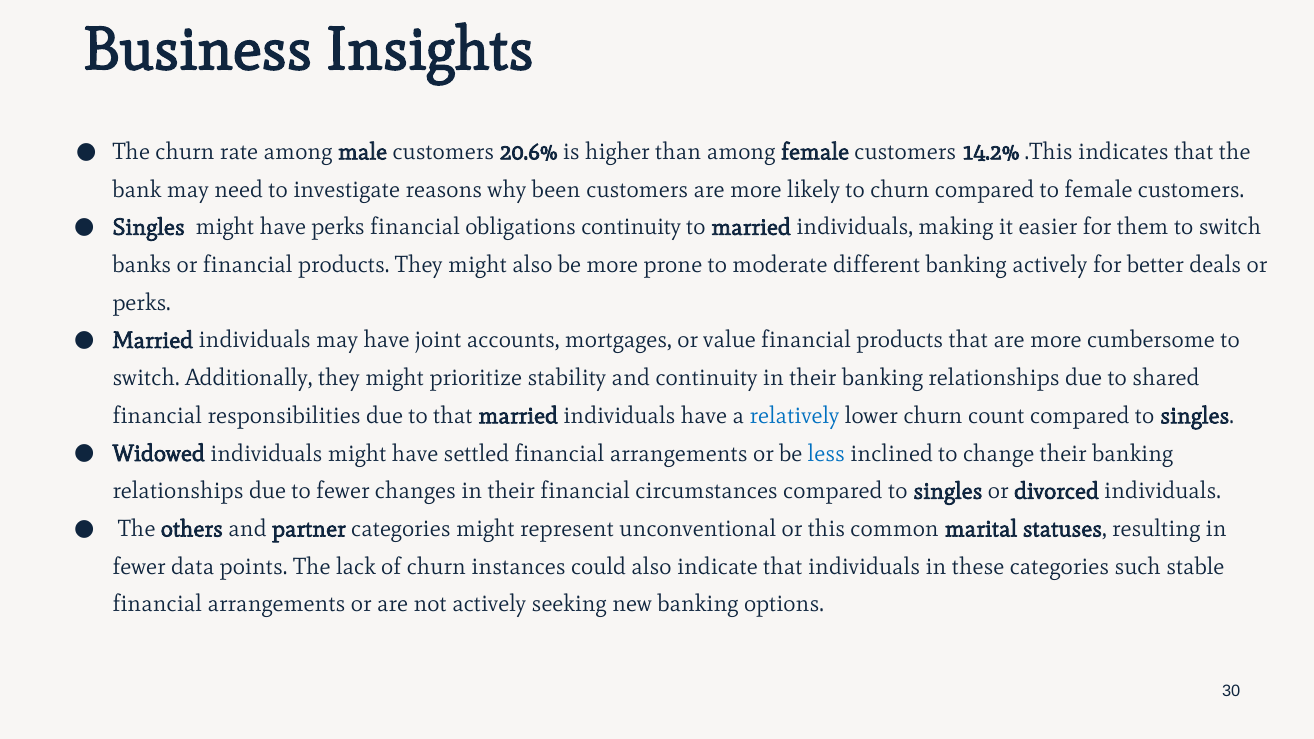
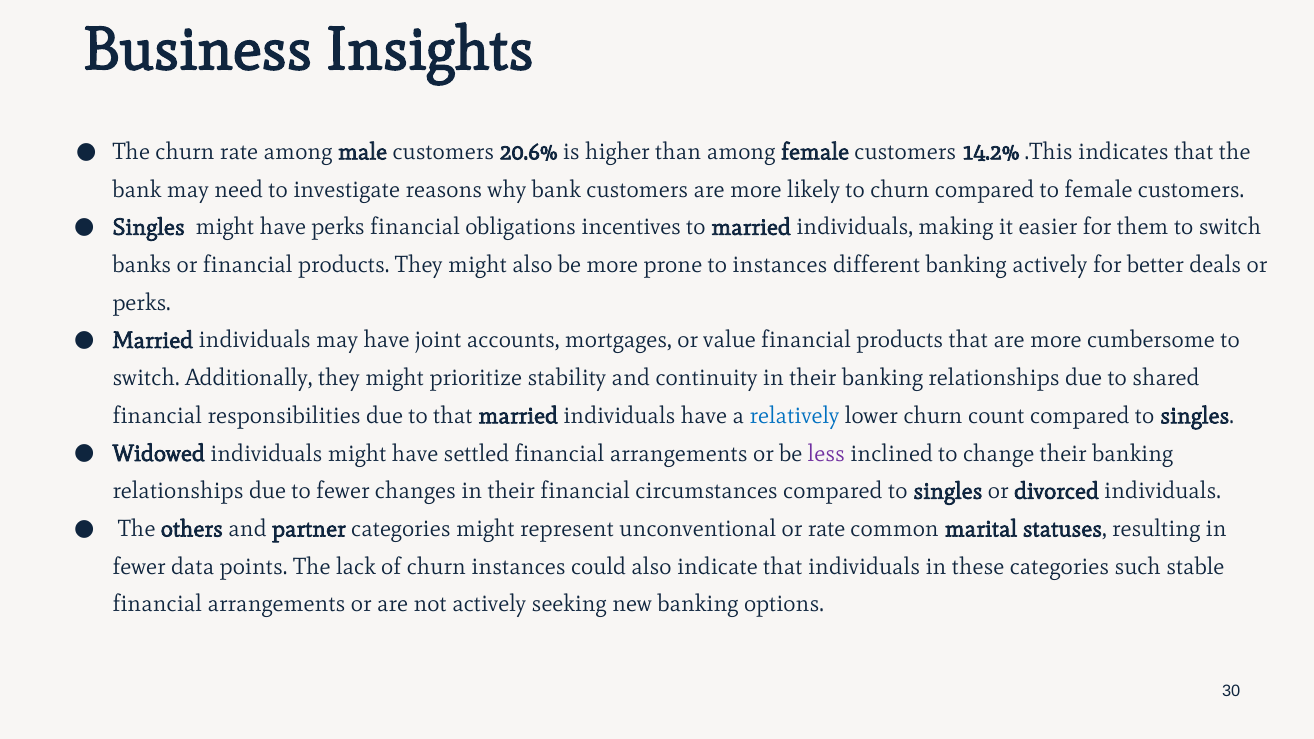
why been: been -> bank
obligations continuity: continuity -> incentives
to moderate: moderate -> instances
less colour: blue -> purple
or this: this -> rate
